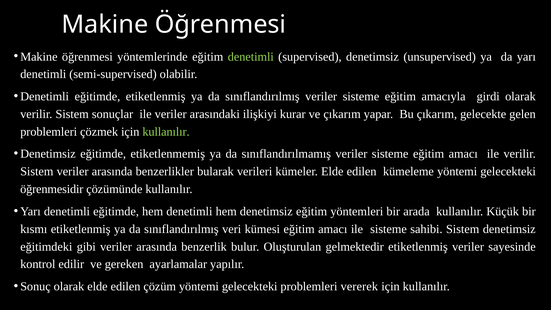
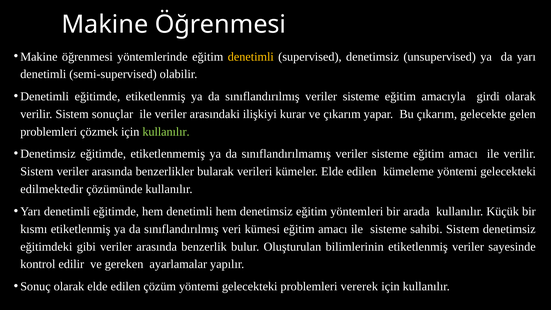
denetimli at (251, 57) colour: light green -> yellow
öğrenmesidir: öğrenmesidir -> edilmektedir
gelmektedir: gelmektedir -> bilimlerinin
